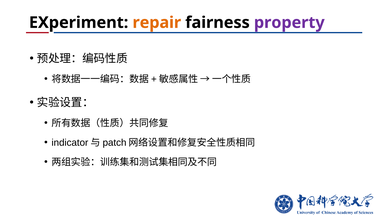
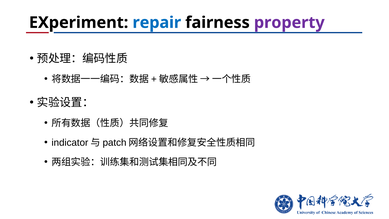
repair colour: orange -> blue
